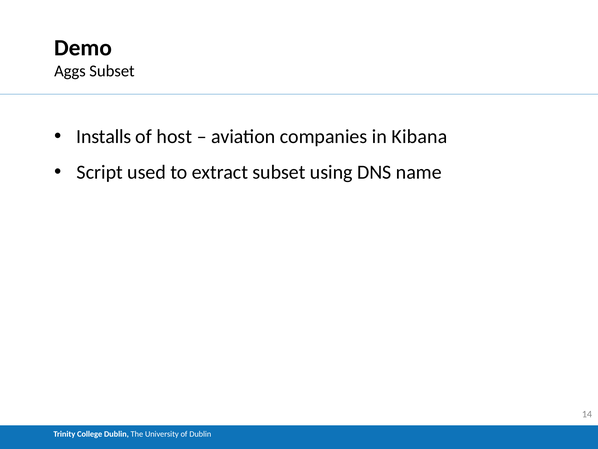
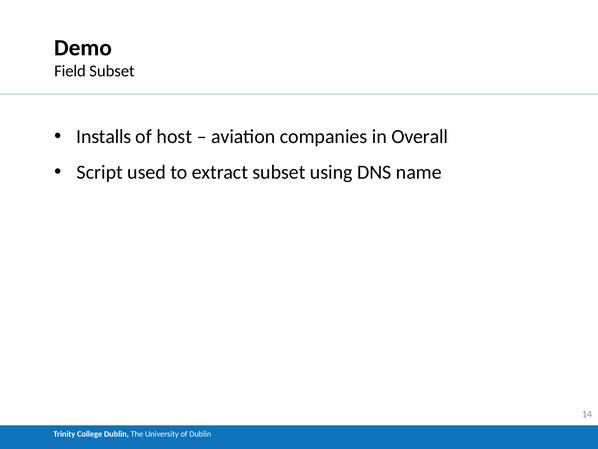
Aggs: Aggs -> Field
Kibana: Kibana -> Overall
